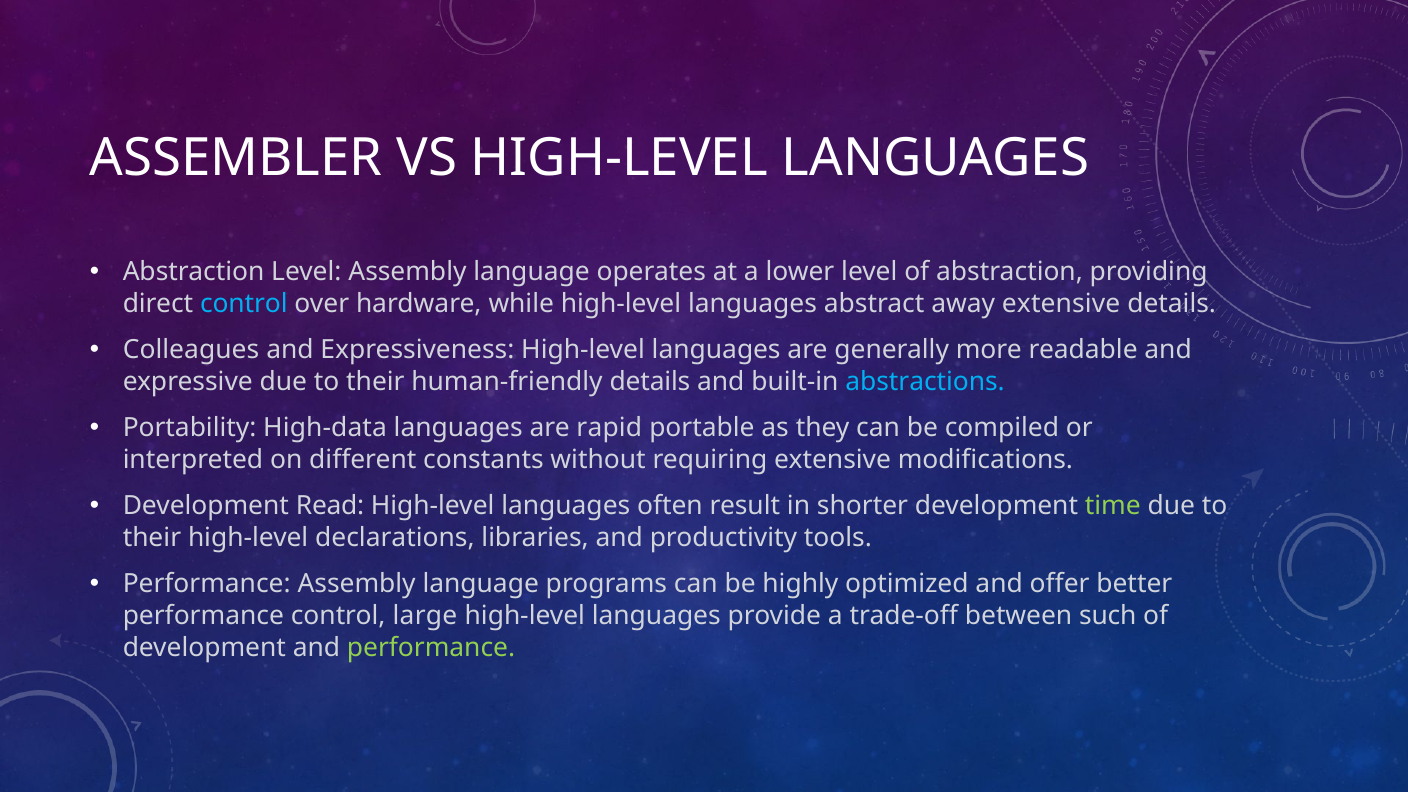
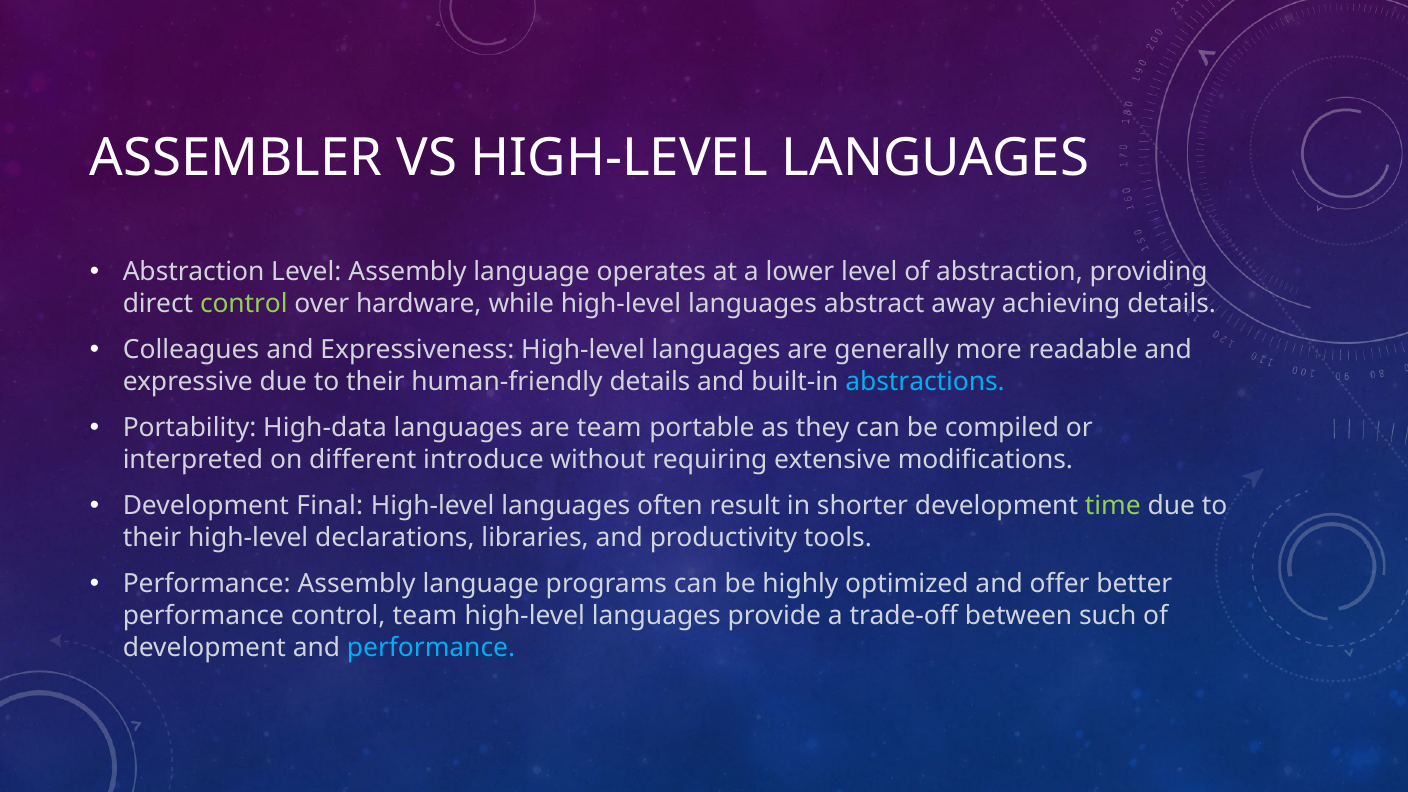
control at (244, 304) colour: light blue -> light green
away extensive: extensive -> achieving
are rapid: rapid -> team
constants: constants -> introduce
Read: Read -> Final
control large: large -> team
performance at (431, 648) colour: light green -> light blue
